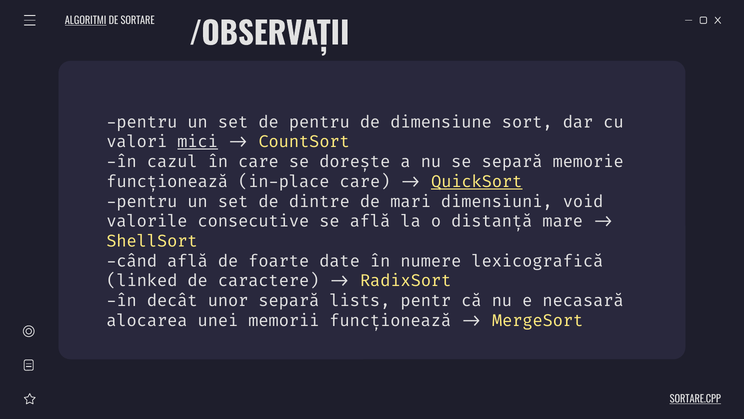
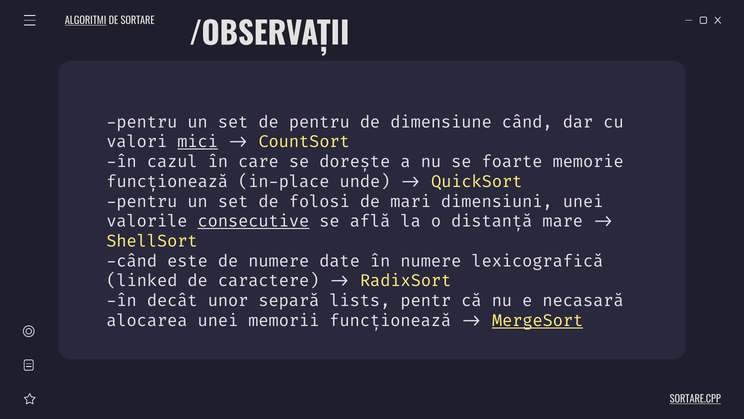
dimensiune sort: sort -> când
se separă: separă -> foarte
in-place care: care -> unde
QuickSort underline: present -> none
dintre: dintre -> folosi
dimensiuni void: void -> unei
consecutive underline: none -> present
când află: află -> este
de foarte: foarte -> numere
MergeSort underline: none -> present
